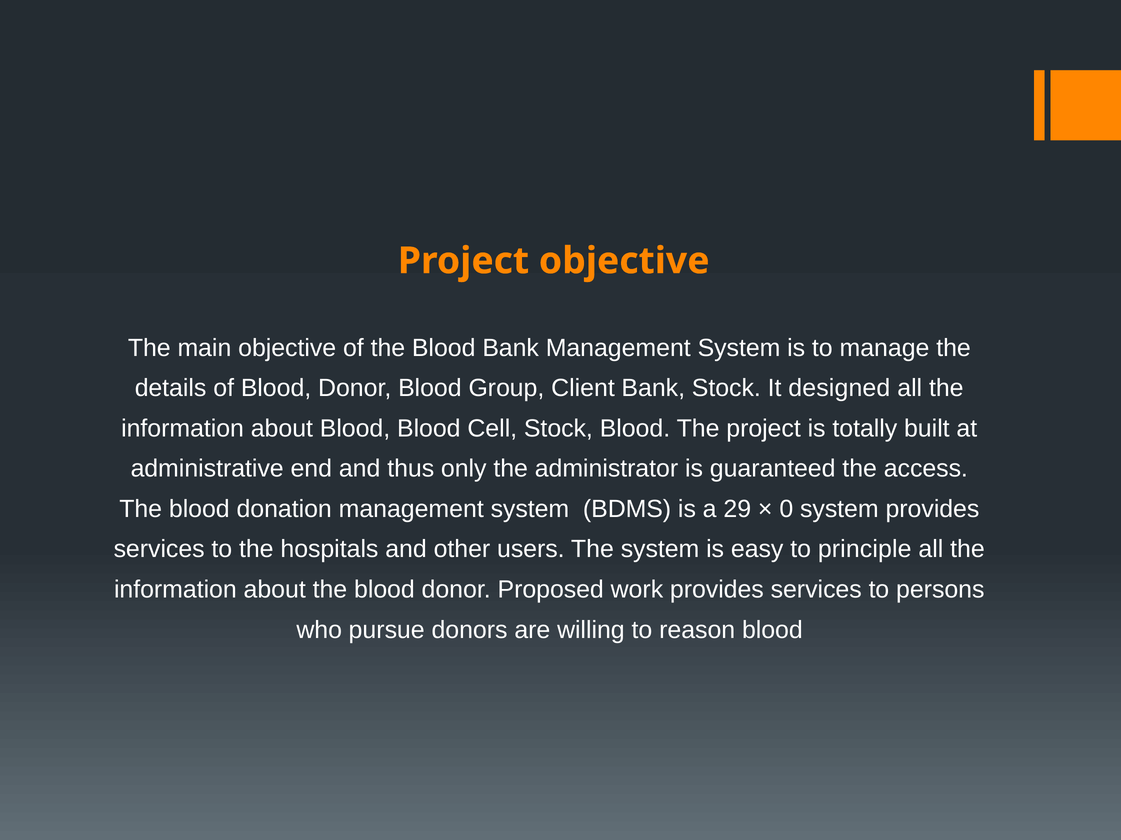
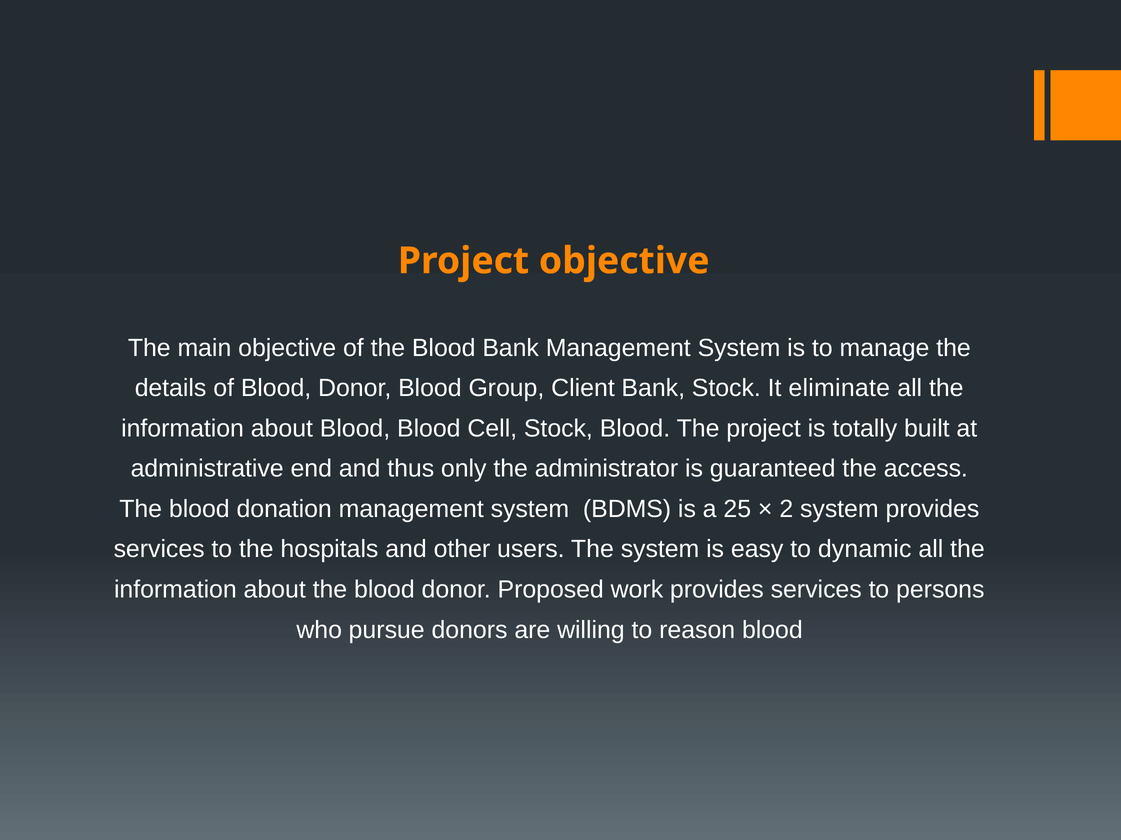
designed: designed -> eliminate
29: 29 -> 25
0: 0 -> 2
principle: principle -> dynamic
